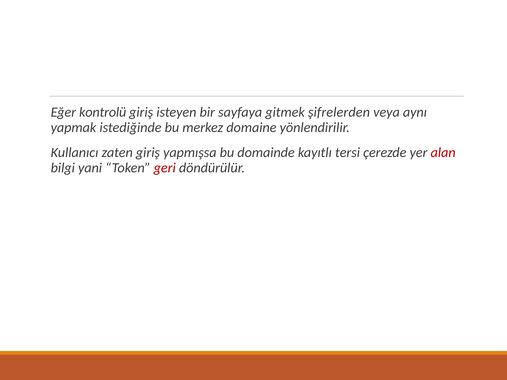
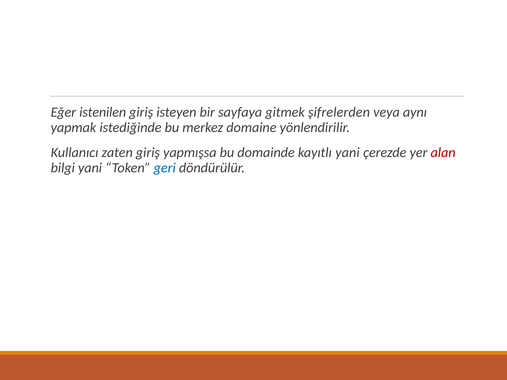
kontrolü: kontrolü -> istenilen
kayıtlı tersi: tersi -> yani
geri colour: red -> blue
